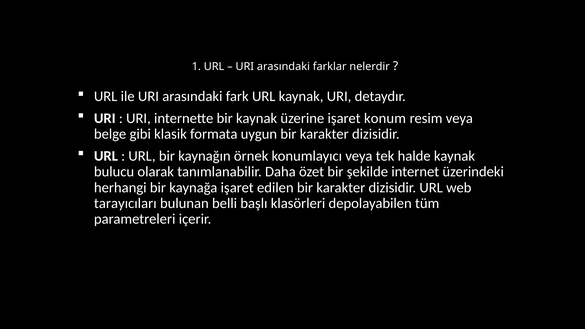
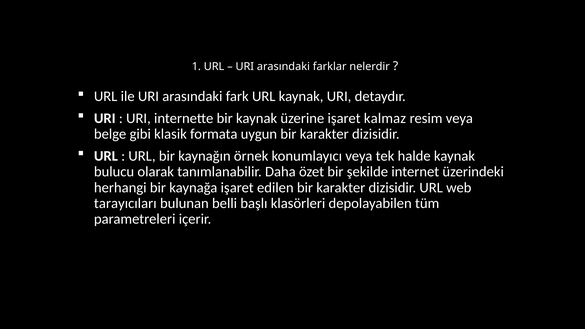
konum: konum -> kalmaz
